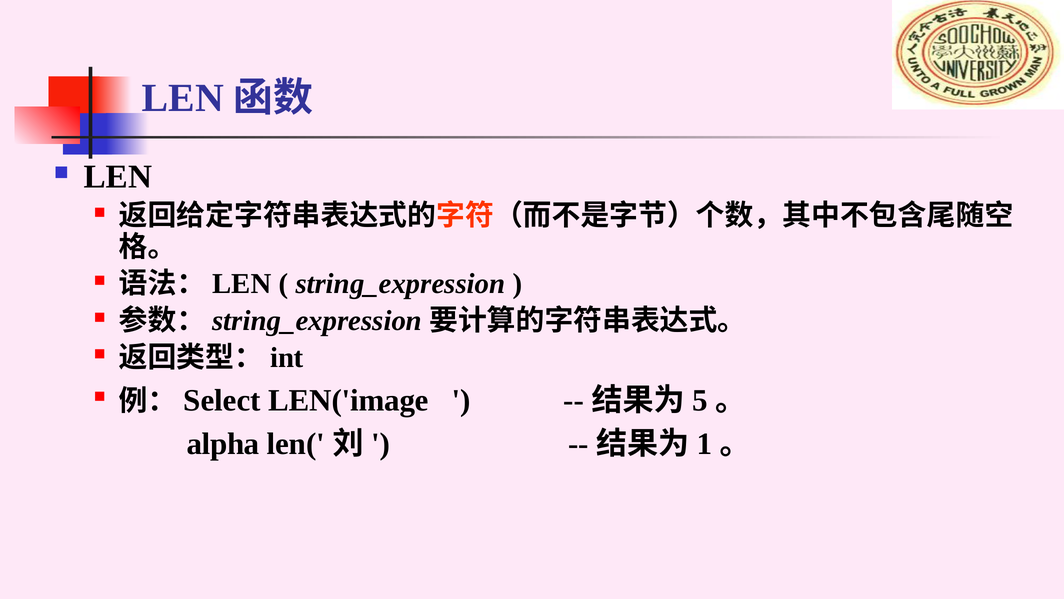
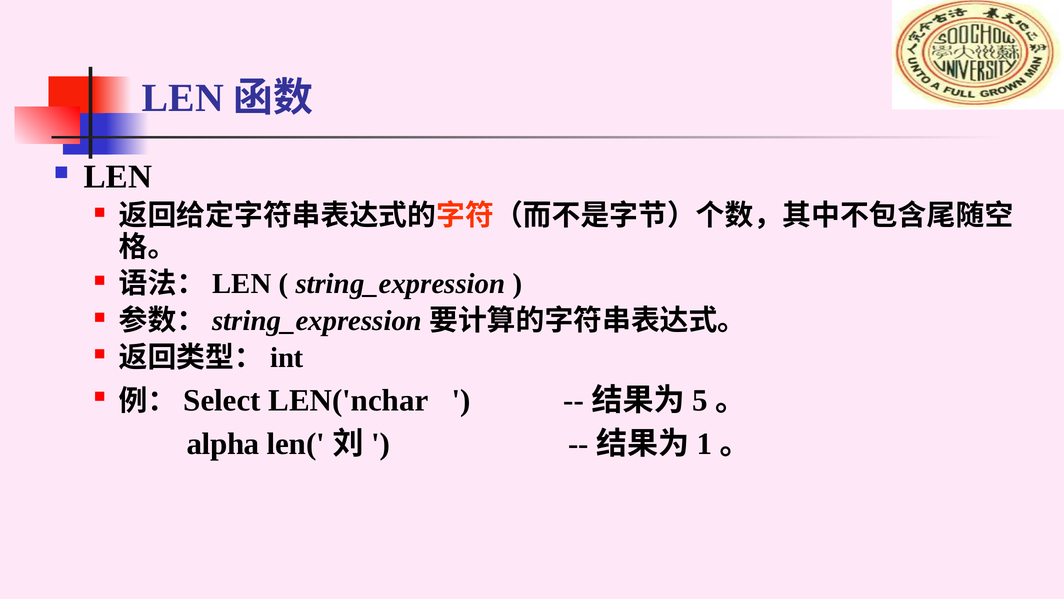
LEN('image: LEN('image -> LEN('nchar
